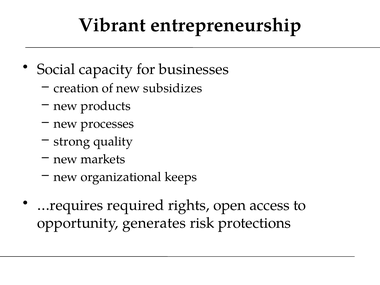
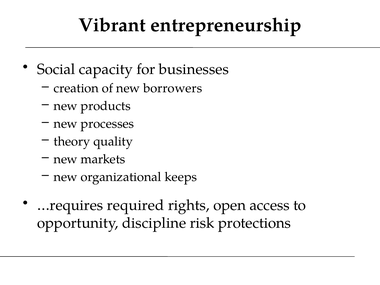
subsidizes: subsidizes -> borrowers
strong: strong -> theory
generates: generates -> discipline
